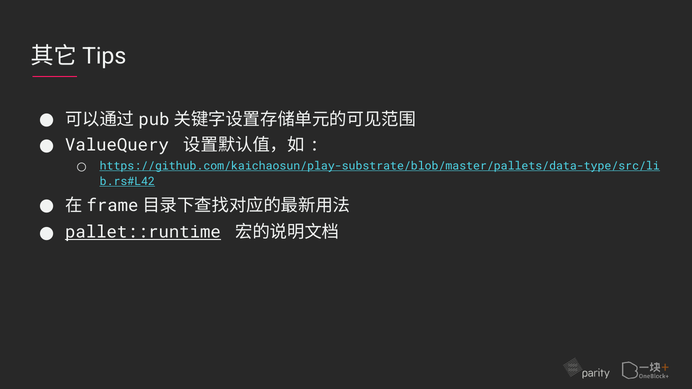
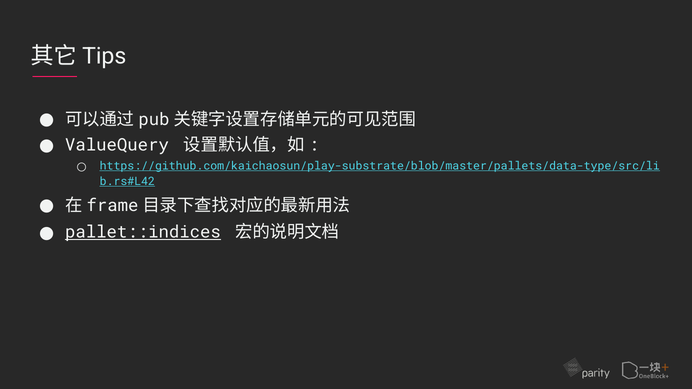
pallet::runtime: pallet::runtime -> pallet::indices
